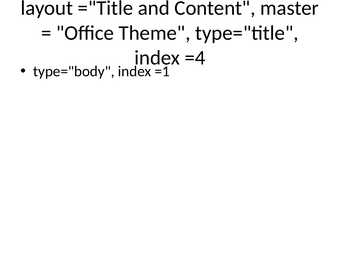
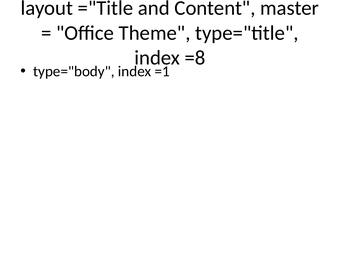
=4: =4 -> =8
